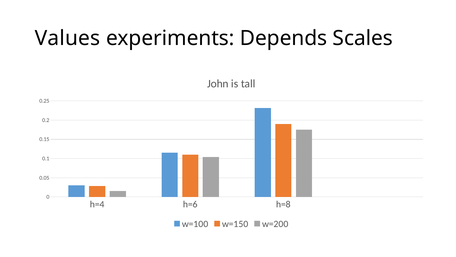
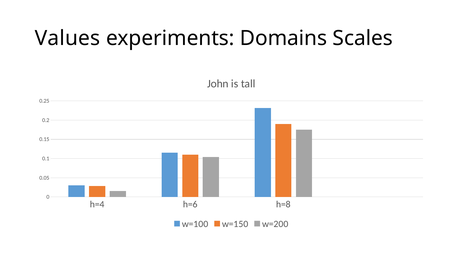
Depends: Depends -> Domains
